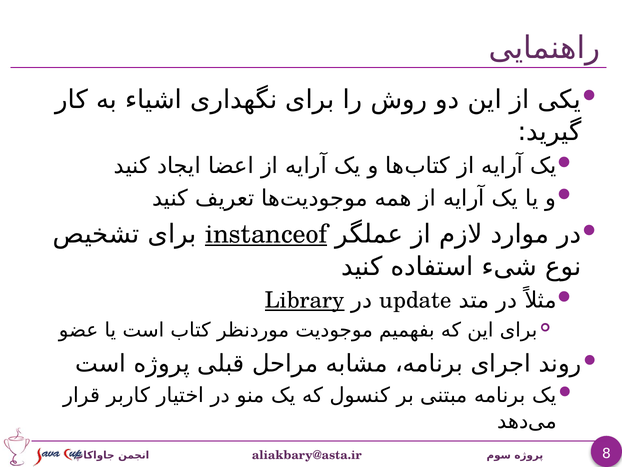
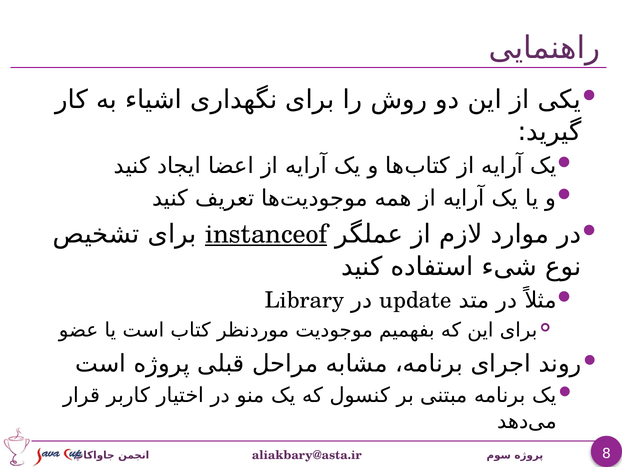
Library underline: present -> none
